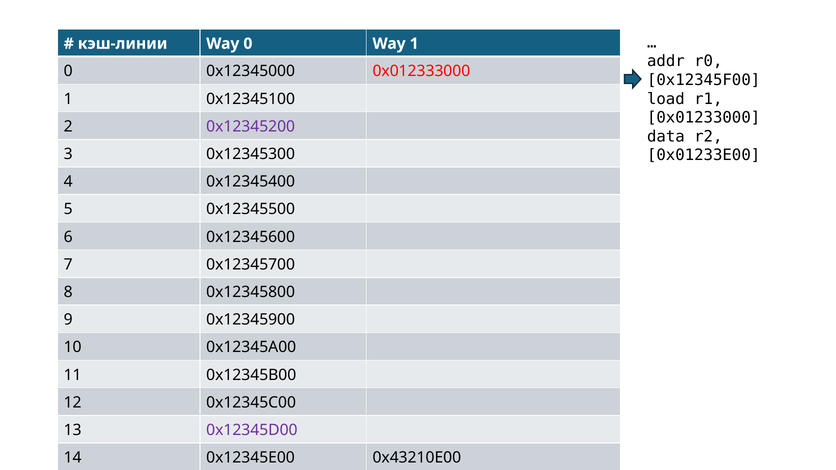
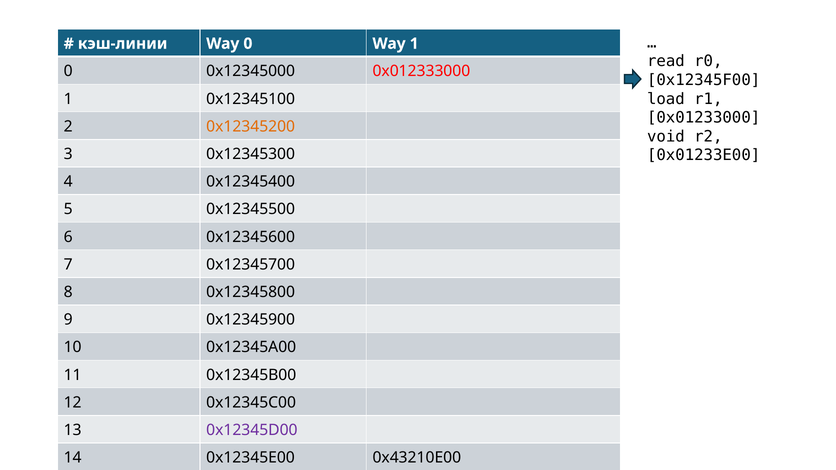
addr: addr -> read
0x12345200 colour: purple -> orange
data: data -> void
